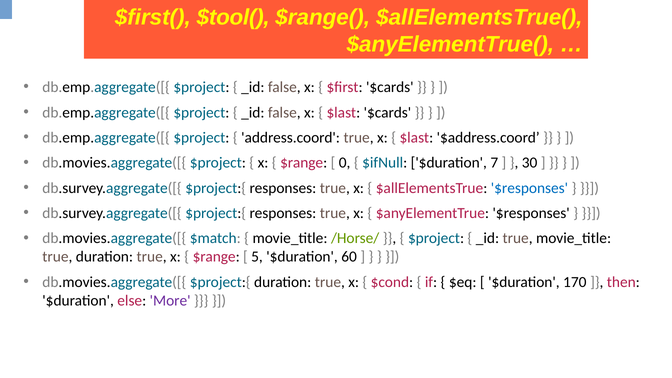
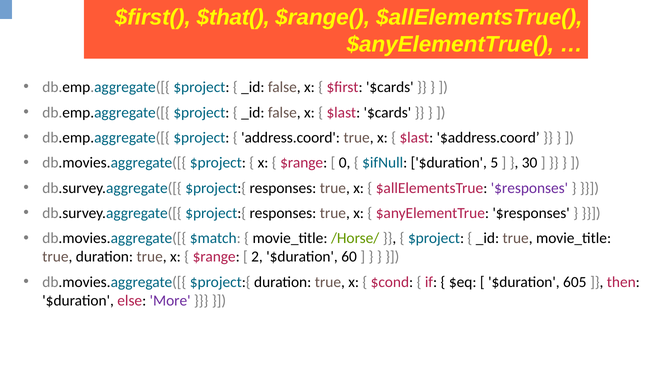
$tool(: $tool( -> $that(
7: 7 -> 5
$responses at (529, 188) colour: blue -> purple
5: 5 -> 2
170: 170 -> 605
